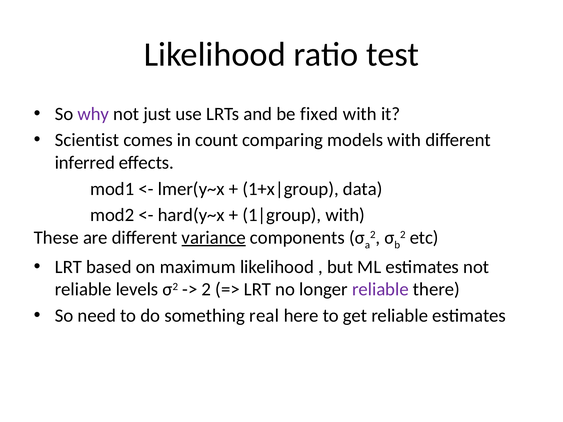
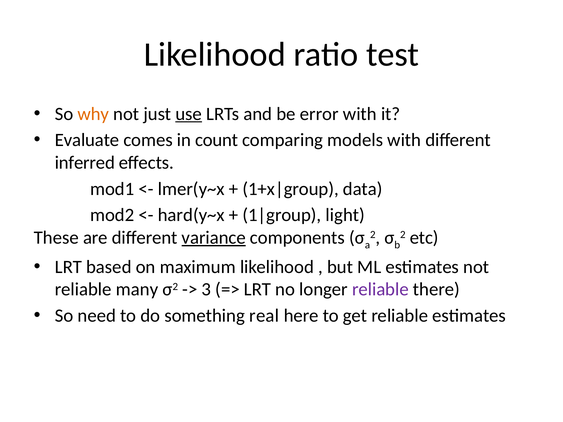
why colour: purple -> orange
use underline: none -> present
fixed: fixed -> error
Scientist: Scientist -> Evaluate
with at (345, 215): with -> light
levels: levels -> many
2 at (206, 290): 2 -> 3
